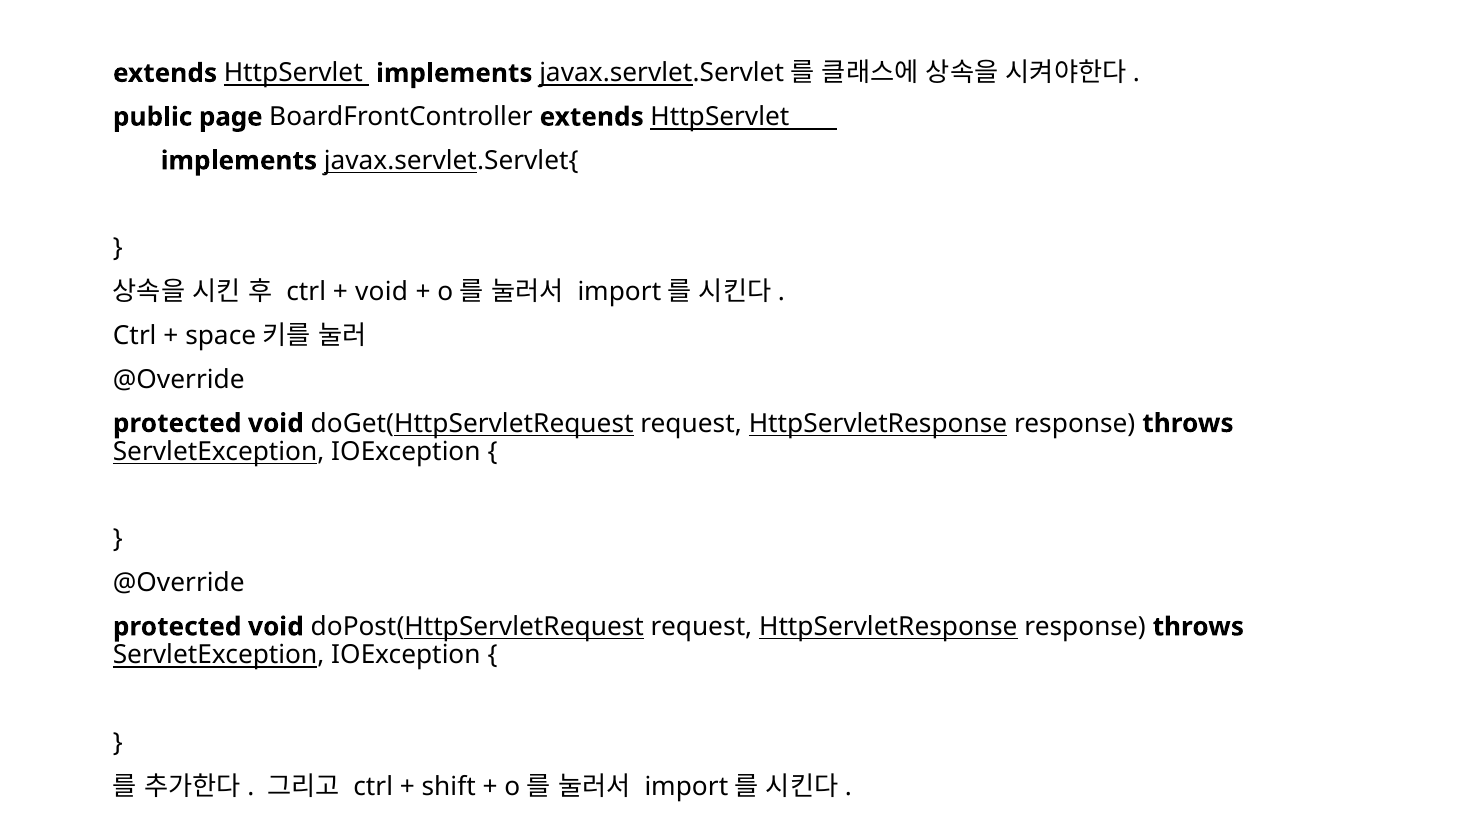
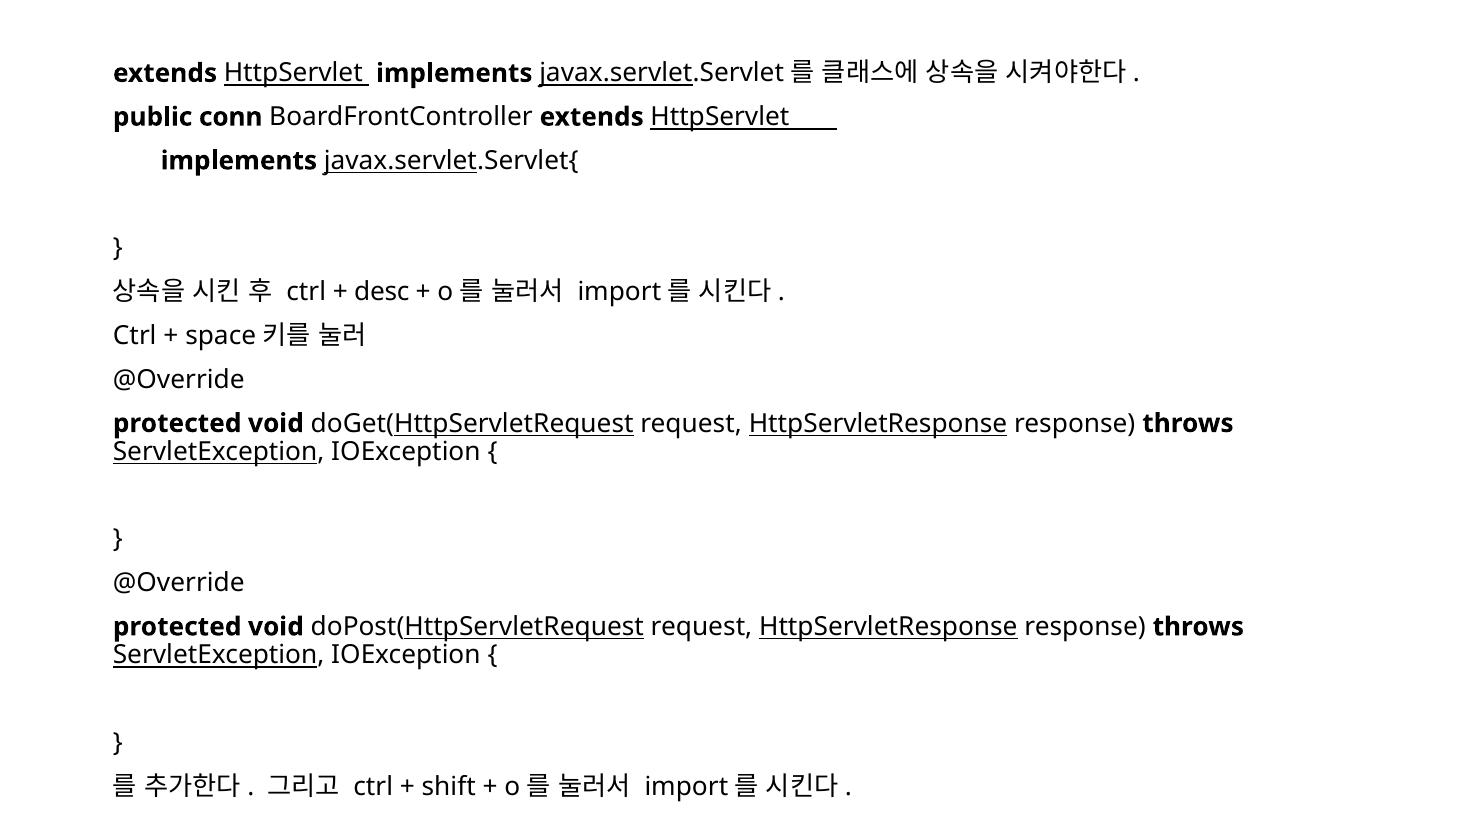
page: page -> conn
void at (382, 292): void -> desc
